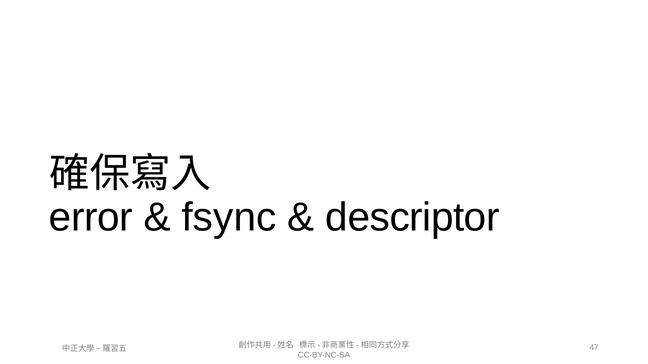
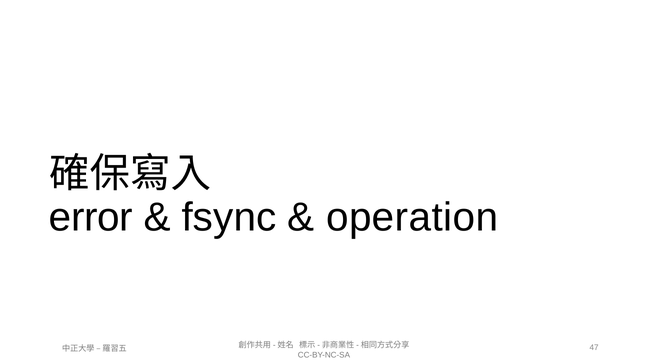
descriptor: descriptor -> operation
